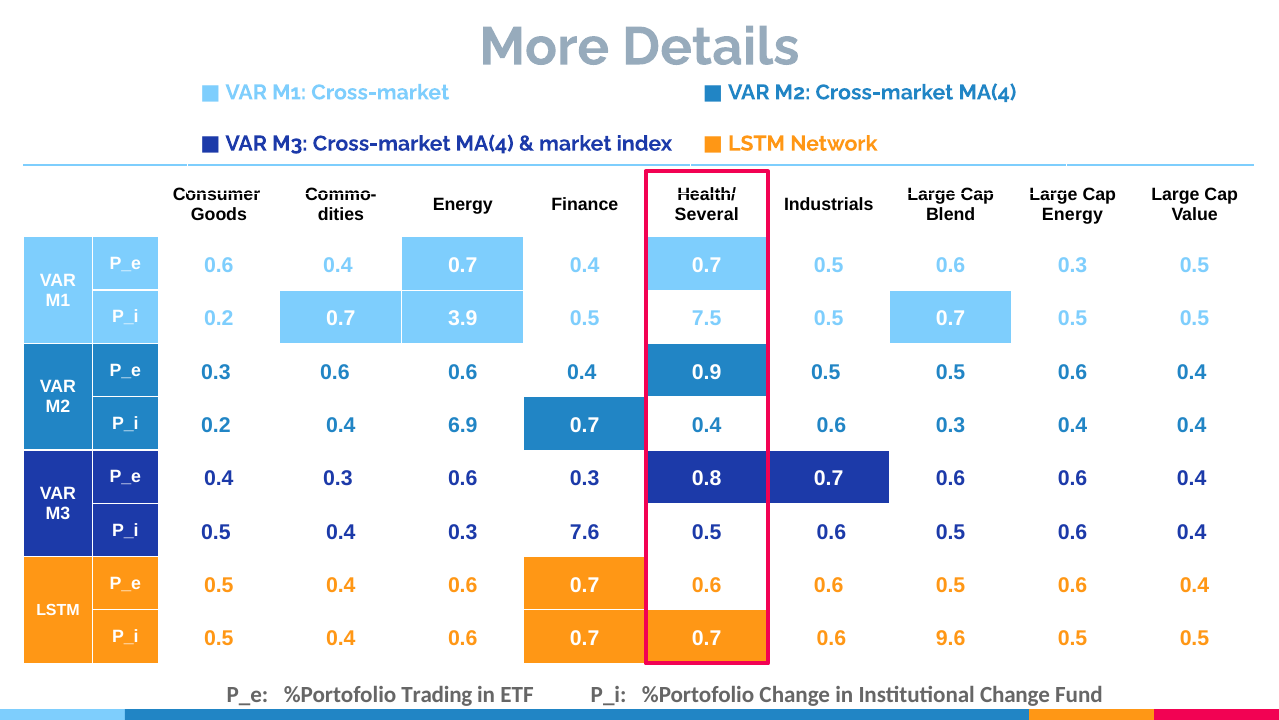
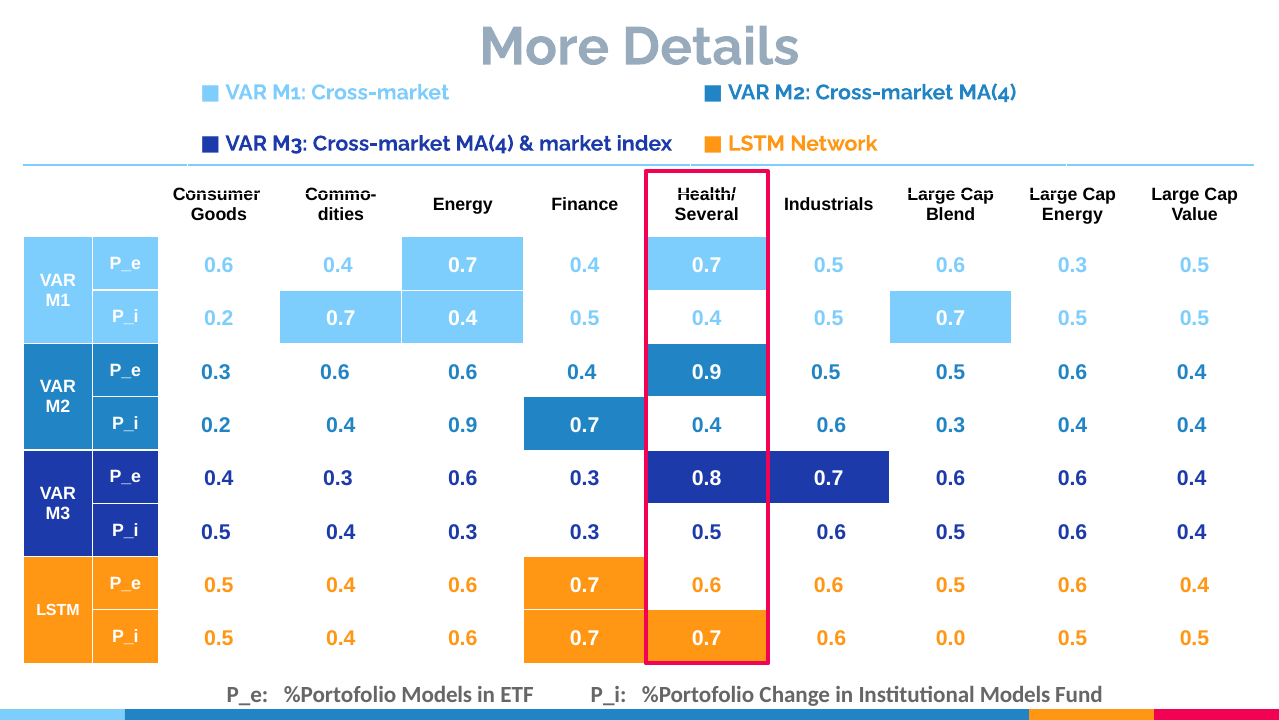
0.2 0.7 3.9: 3.9 -> 0.4
7.5 at (707, 319): 7.5 -> 0.4
0.2 0.4 6.9: 6.9 -> 0.9
0.3 7.6: 7.6 -> 0.3
9.6: 9.6 -> 0.0
%Portofolio Trading: Trading -> Models
Institutional Change: Change -> Models
